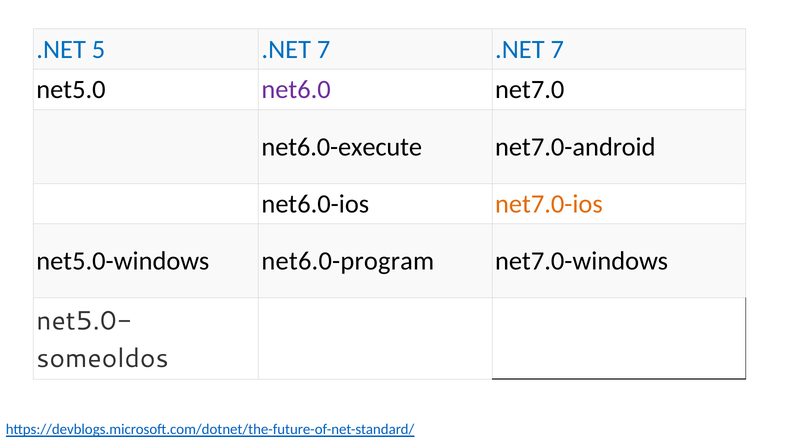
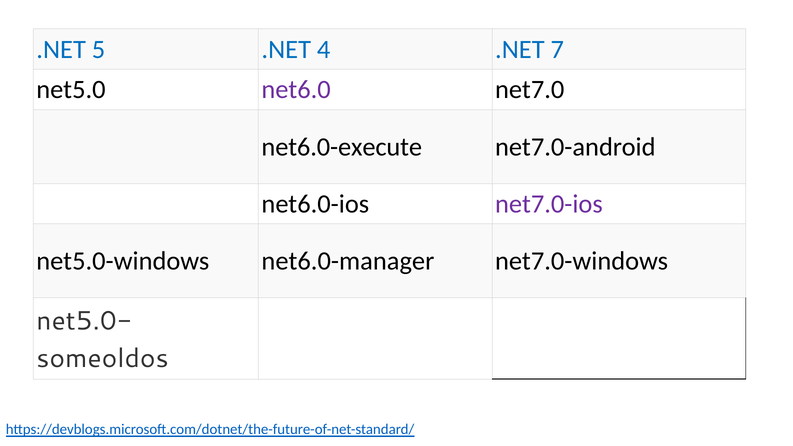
5 .NET 7: 7 -> 4
net7.0-ios colour: orange -> purple
net6.0-program: net6.0-program -> net6.0-manager
